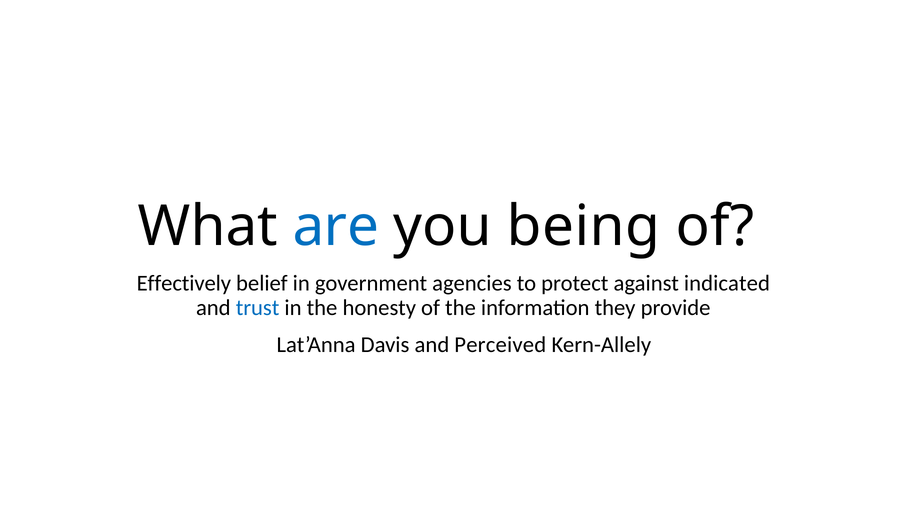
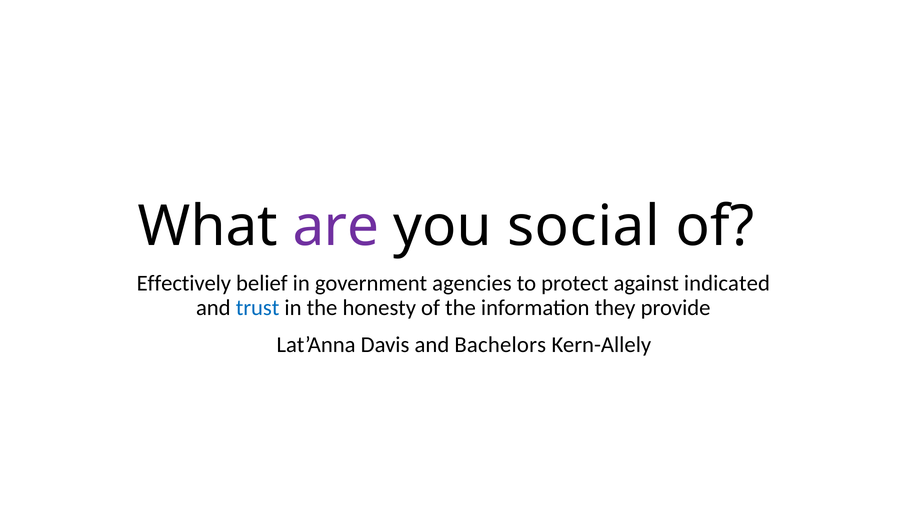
are colour: blue -> purple
being: being -> social
Perceived: Perceived -> Bachelors
